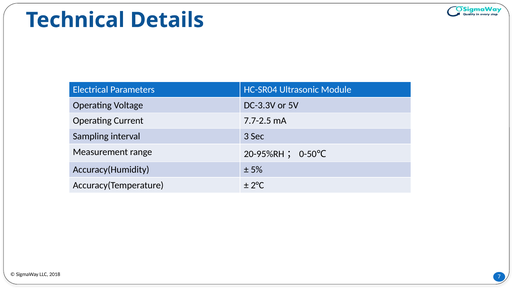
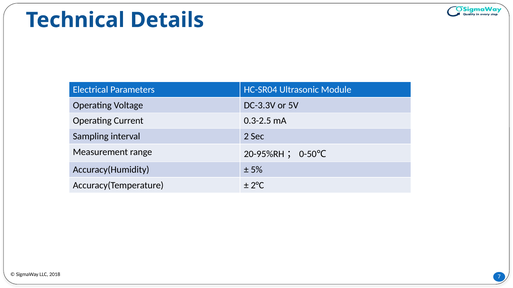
7.7-2.5: 7.7-2.5 -> 0.3-2.5
3: 3 -> 2
